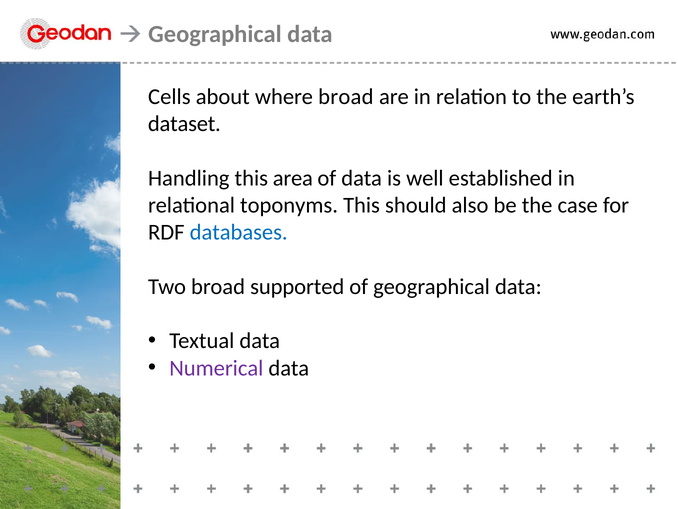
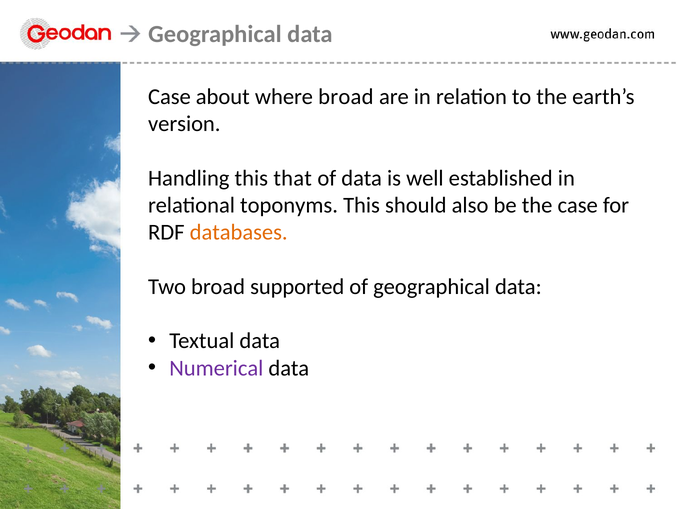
Cells at (169, 97): Cells -> Case
dataset: dataset -> version
area: area -> that
databases colour: blue -> orange
